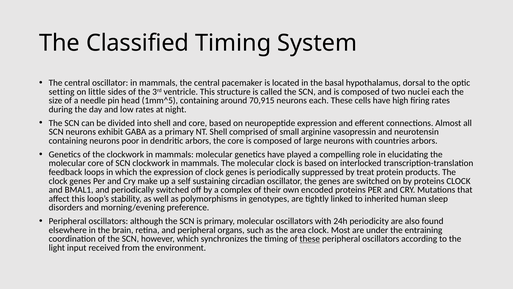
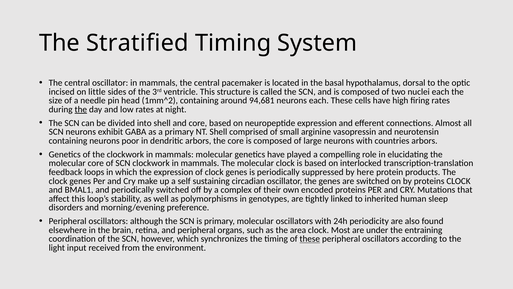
Classified: Classified -> Stratified
setting: setting -> incised
1mm^5: 1mm^5 -> 1mm^2
70,915: 70,915 -> 94,681
the at (81, 109) underline: none -> present
treat: treat -> here
